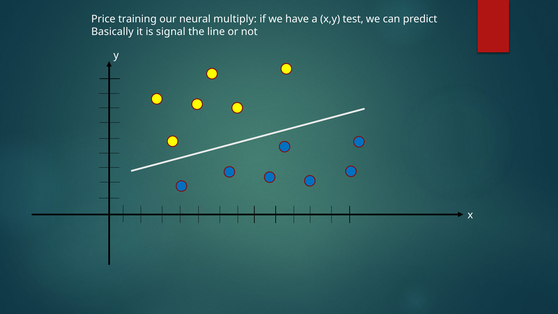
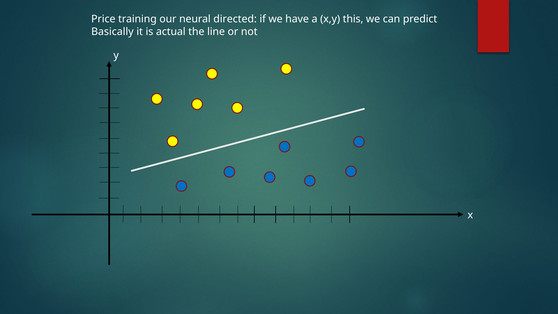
multiply: multiply -> directed
test: test -> this
signal: signal -> actual
